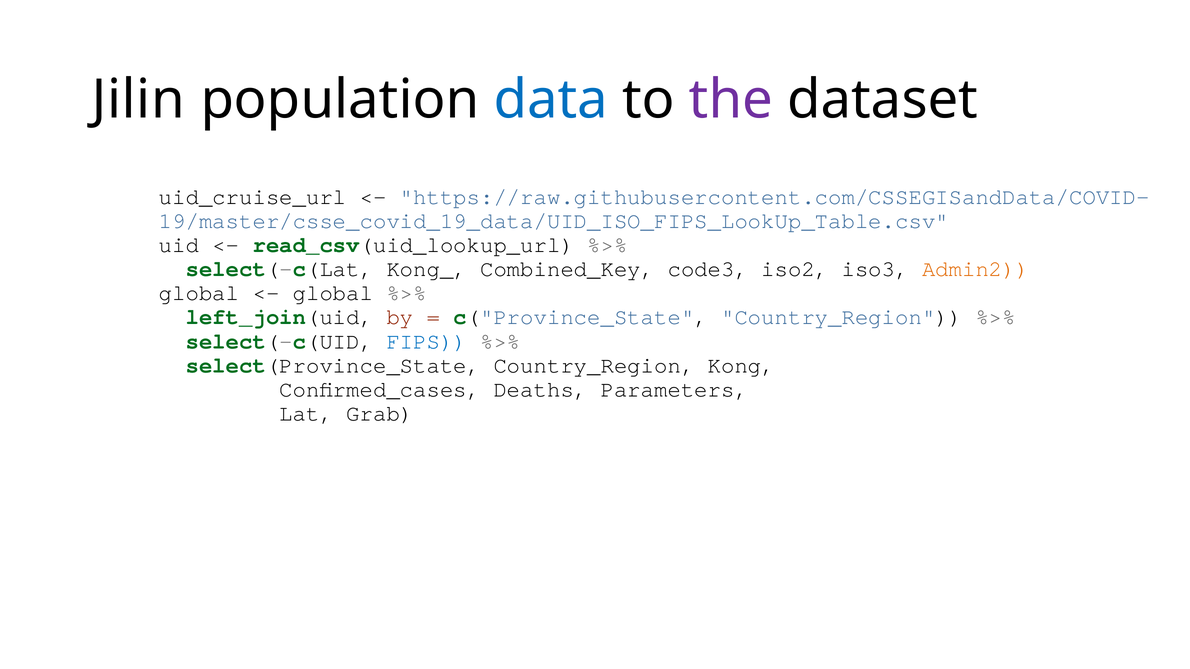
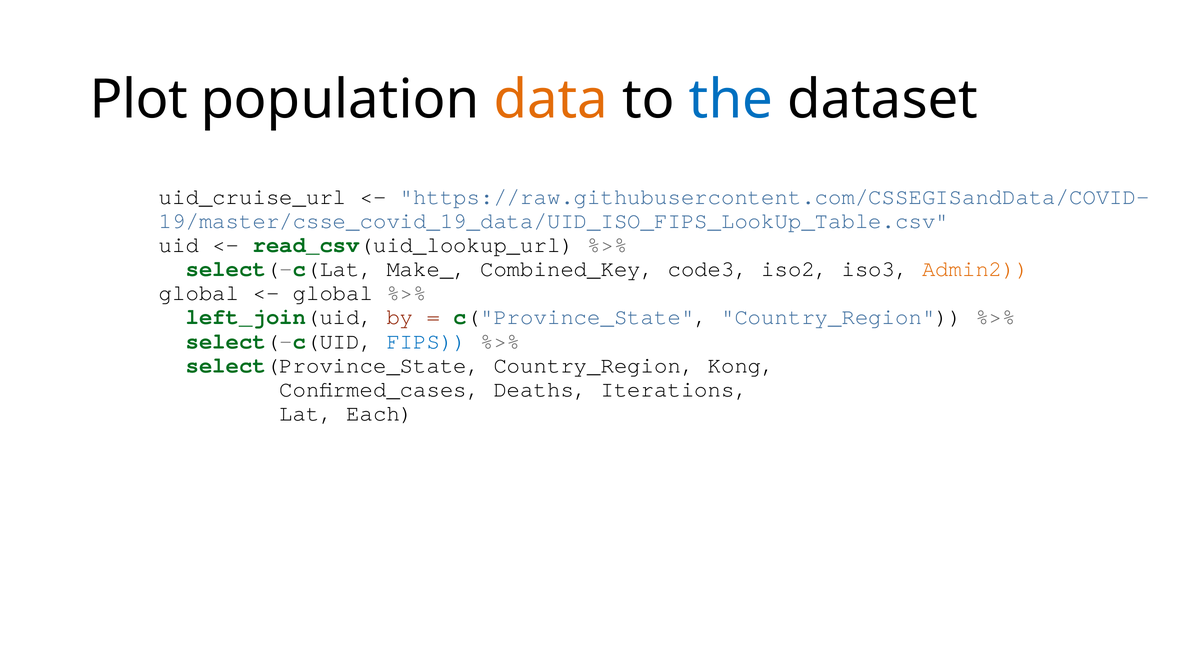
Jilin: Jilin -> Plot
data colour: blue -> orange
the colour: purple -> blue
Kong_: Kong_ -> Make_
Parameters: Parameters -> Iterations
Grab: Grab -> Each
